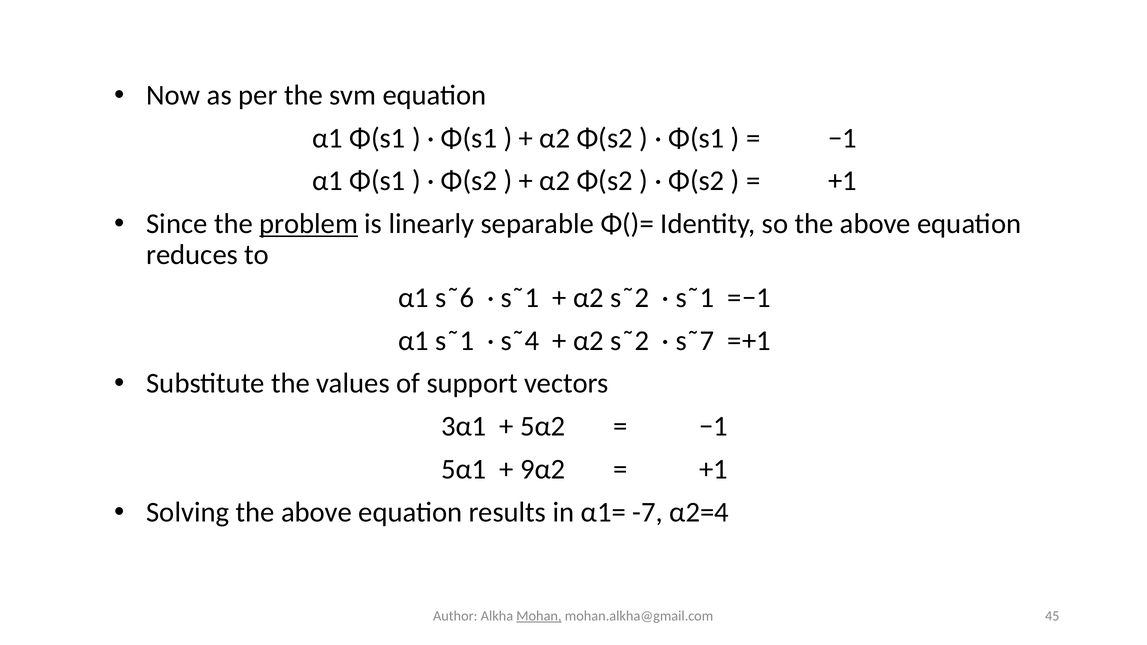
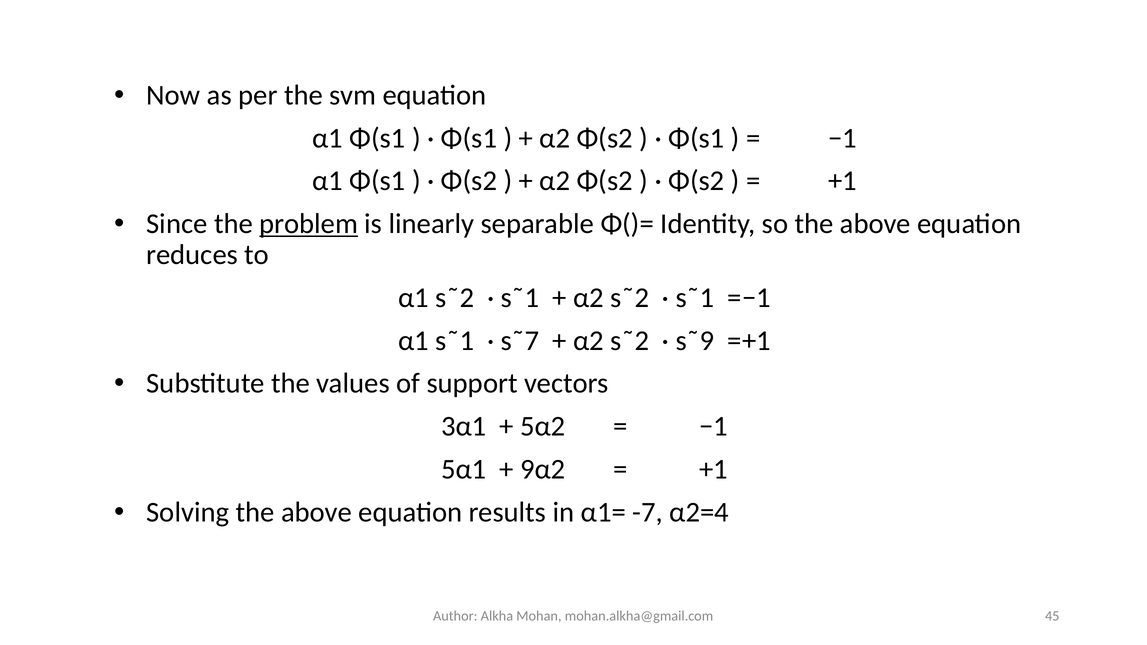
α1 s˜6: s˜6 -> s˜2
s˜4: s˜4 -> s˜7
s˜7: s˜7 -> s˜9
Mohan underline: present -> none
